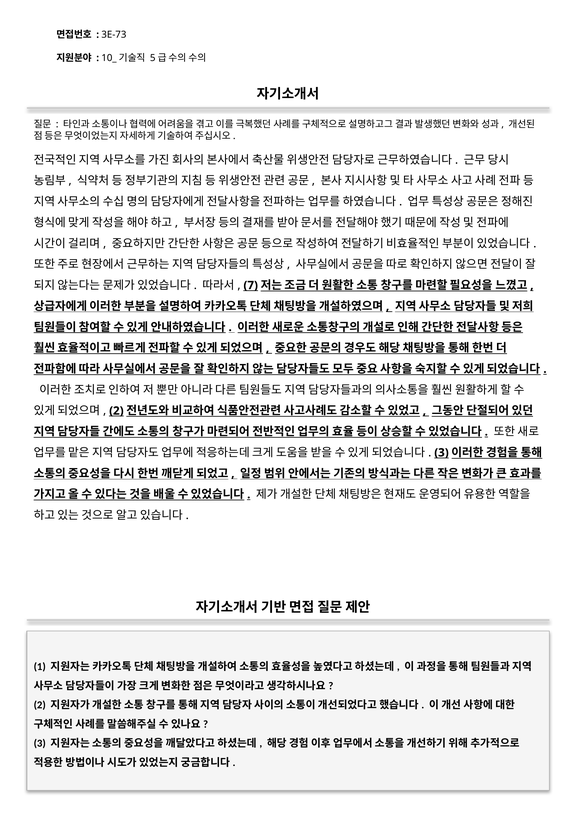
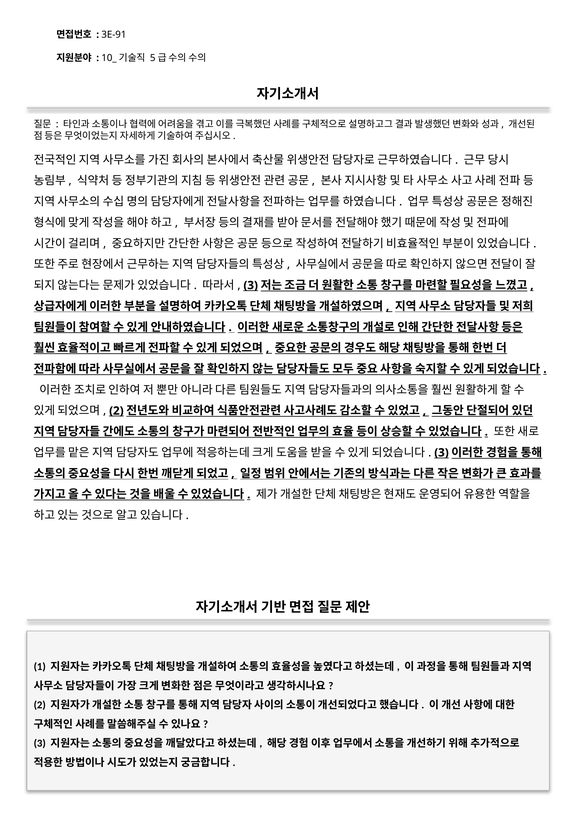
3E-73: 3E-73 -> 3E-91
7 at (251, 285): 7 -> 3
